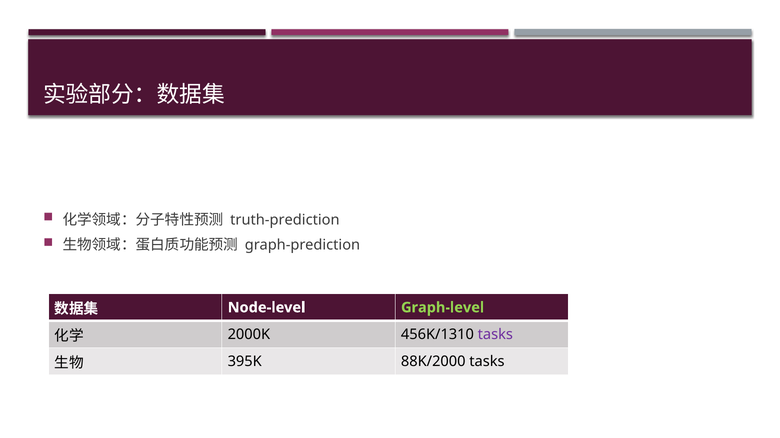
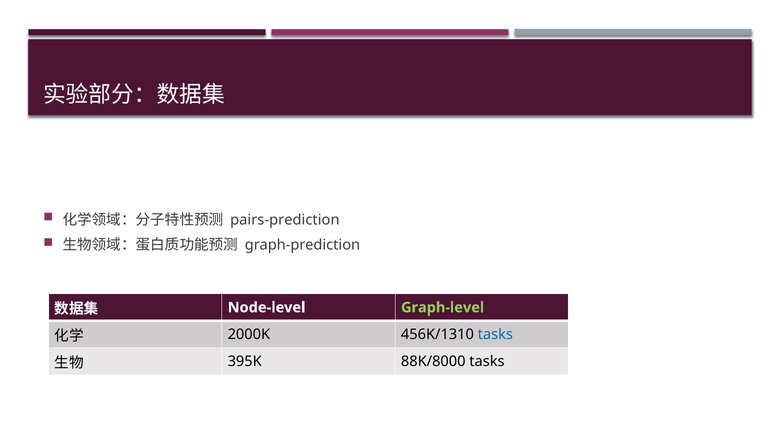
truth-prediction: truth-prediction -> pairs-prediction
tasks at (495, 335) colour: purple -> blue
88K/2000: 88K/2000 -> 88K/8000
